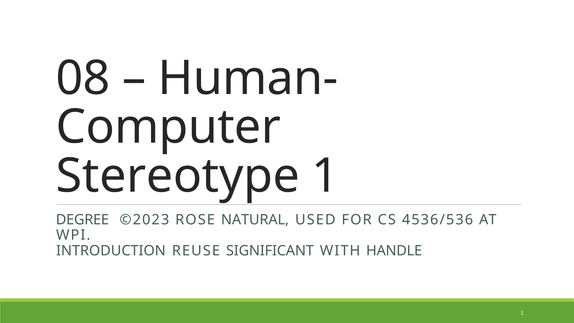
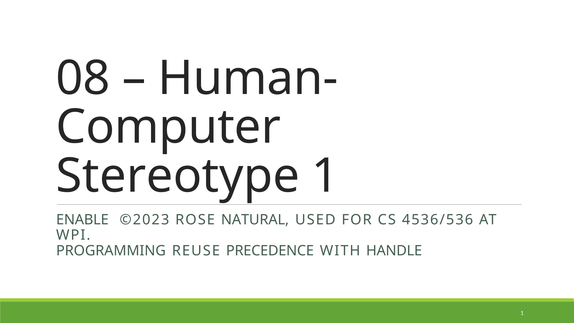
DEGREE: DEGREE -> ENABLE
INTRODUCTION: INTRODUCTION -> PROGRAMMING
SIGNIFICANT: SIGNIFICANT -> PRECEDENCE
